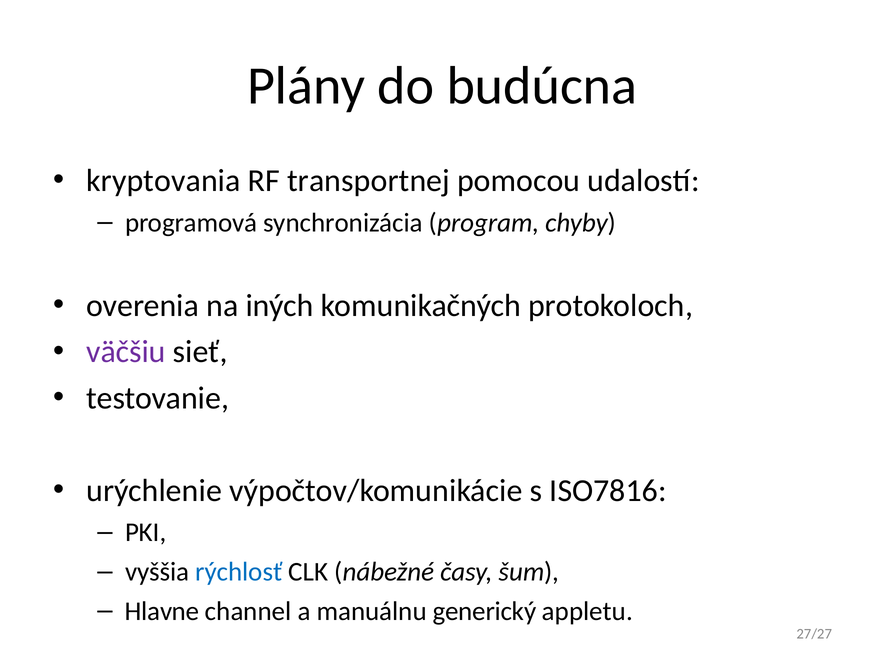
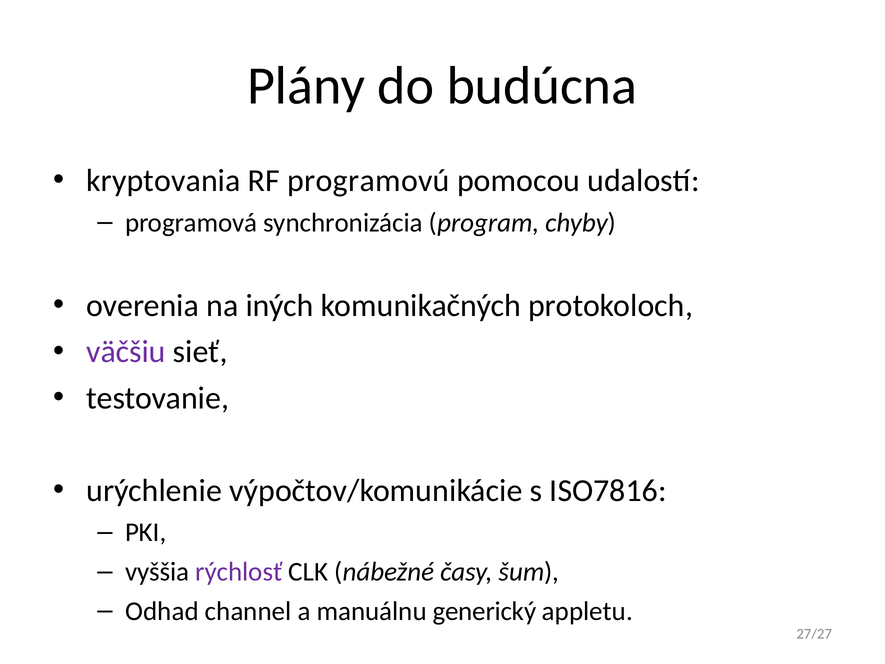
transportnej: transportnej -> programovú
rýchlosť colour: blue -> purple
Hlavne: Hlavne -> Odhad
